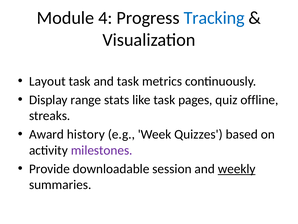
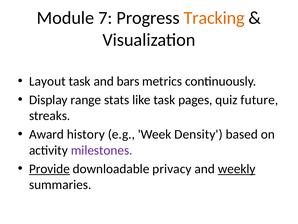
4: 4 -> 7
Tracking colour: blue -> orange
and task: task -> bars
offline: offline -> future
Quizzes: Quizzes -> Density
Provide underline: none -> present
session: session -> privacy
